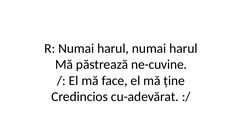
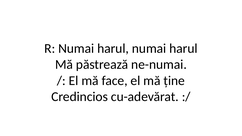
ne-cuvine: ne-cuvine -> ne-numai
